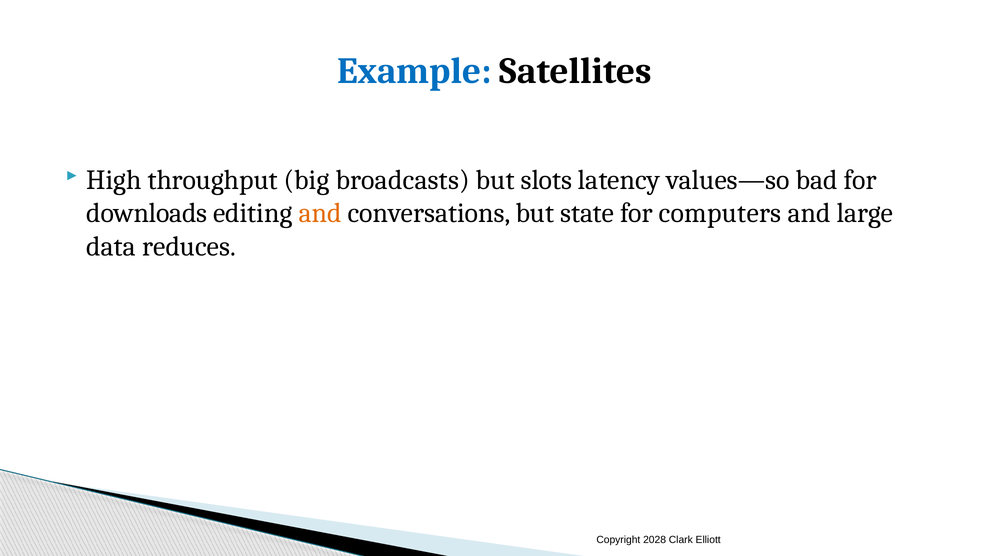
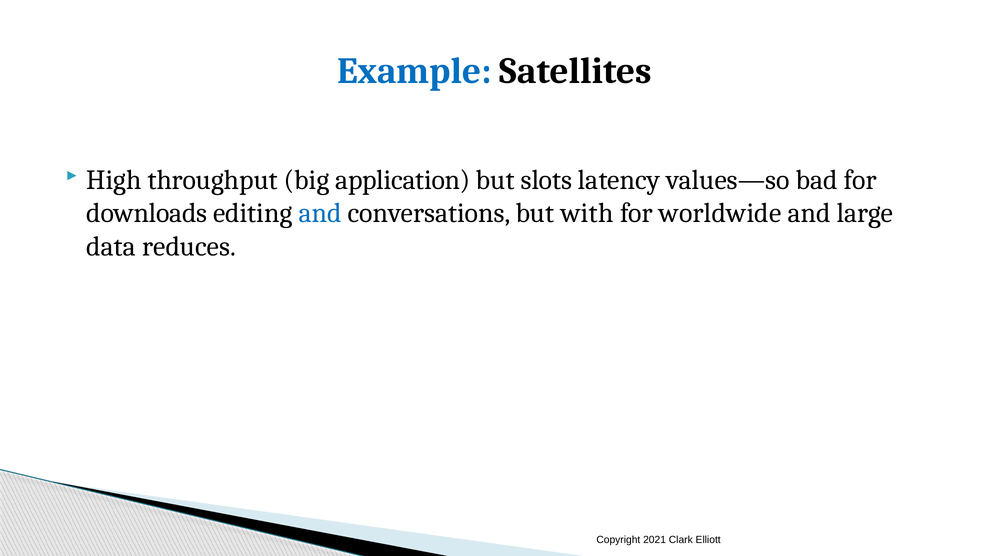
broadcasts: broadcasts -> application
and at (320, 213) colour: orange -> blue
state: state -> with
computers: computers -> worldwide
2028: 2028 -> 2021
